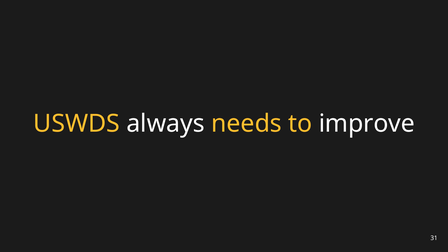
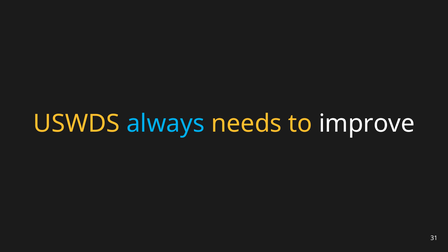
always colour: white -> light blue
